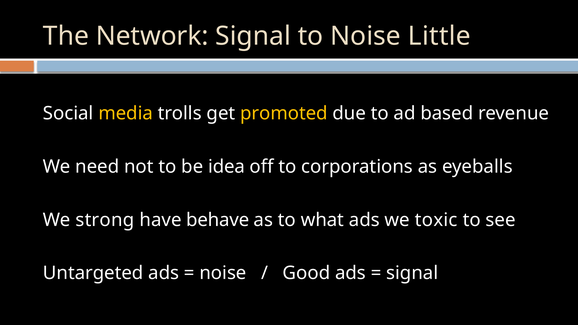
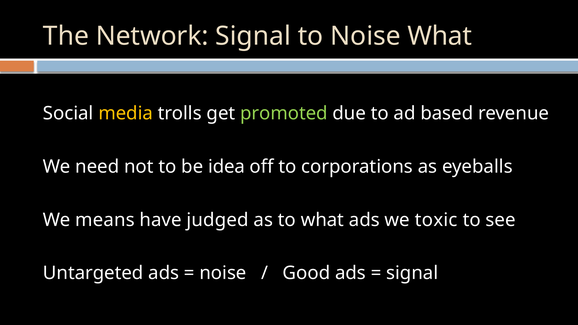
Noise Little: Little -> What
promoted colour: yellow -> light green
strong: strong -> means
behave: behave -> judged
